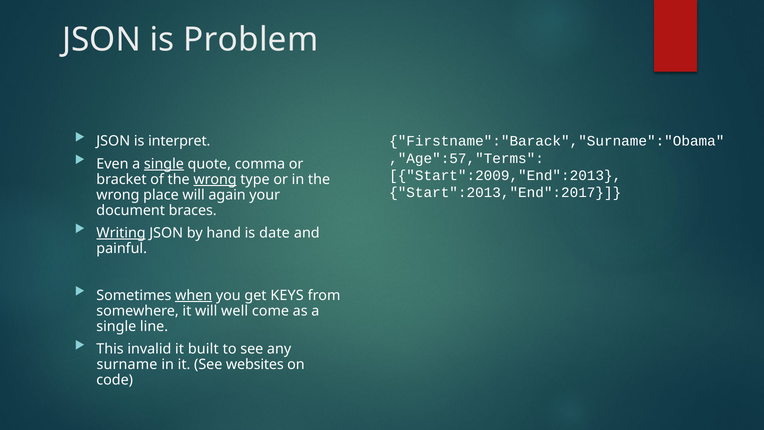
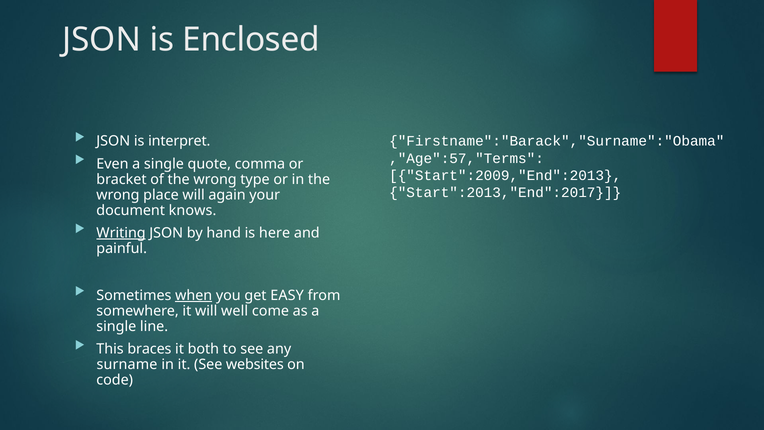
Problem: Problem -> Enclosed
single at (164, 164) underline: present -> none
wrong at (215, 179) underline: present -> none
braces: braces -> knows
date: date -> here
KEYS: KEYS -> EASY
invalid: invalid -> braces
built: built -> both
